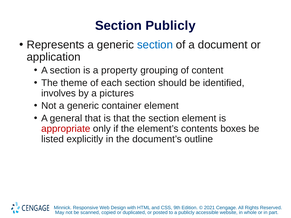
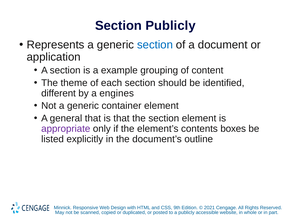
property: property -> example
involves: involves -> different
pictures: pictures -> engines
appropriate colour: red -> purple
